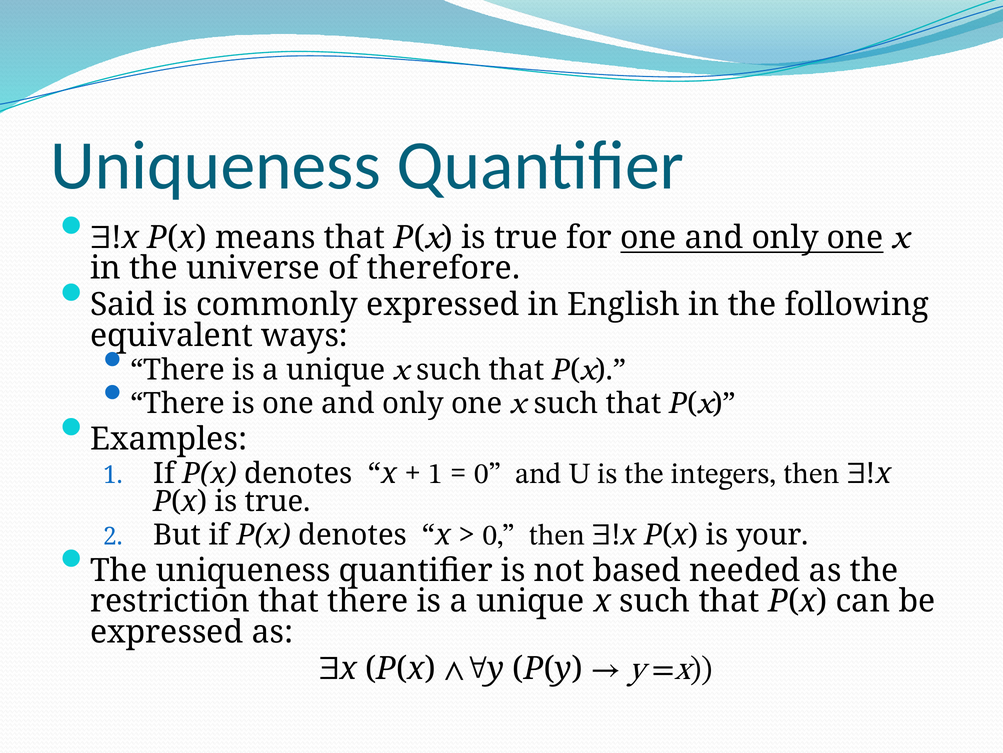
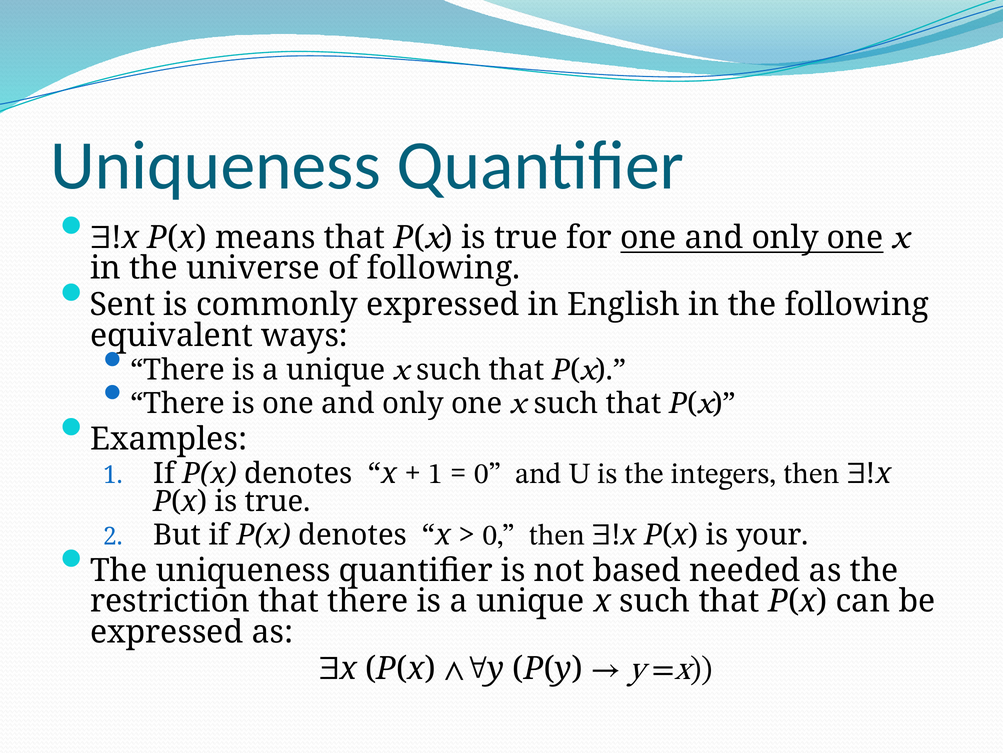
of therefore: therefore -> following
Said: Said -> Sent
